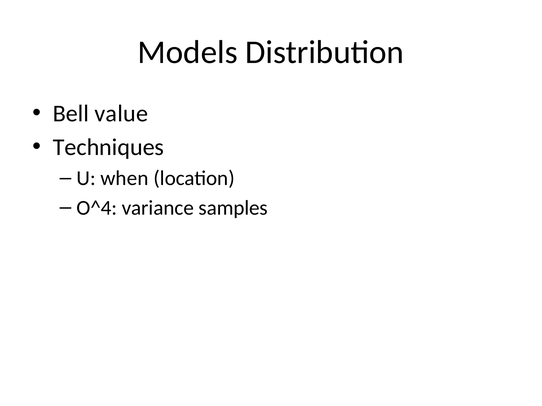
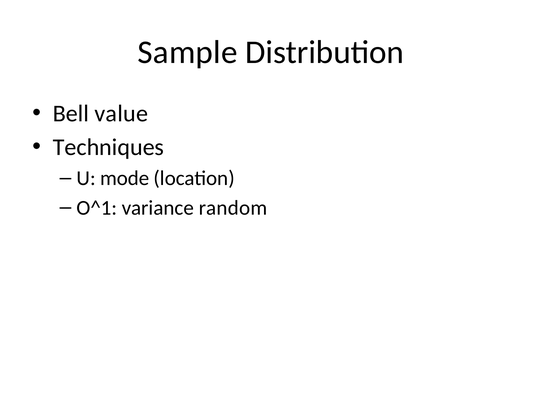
Models: Models -> Sample
when: when -> mode
O^4: O^4 -> O^1
samples: samples -> random
